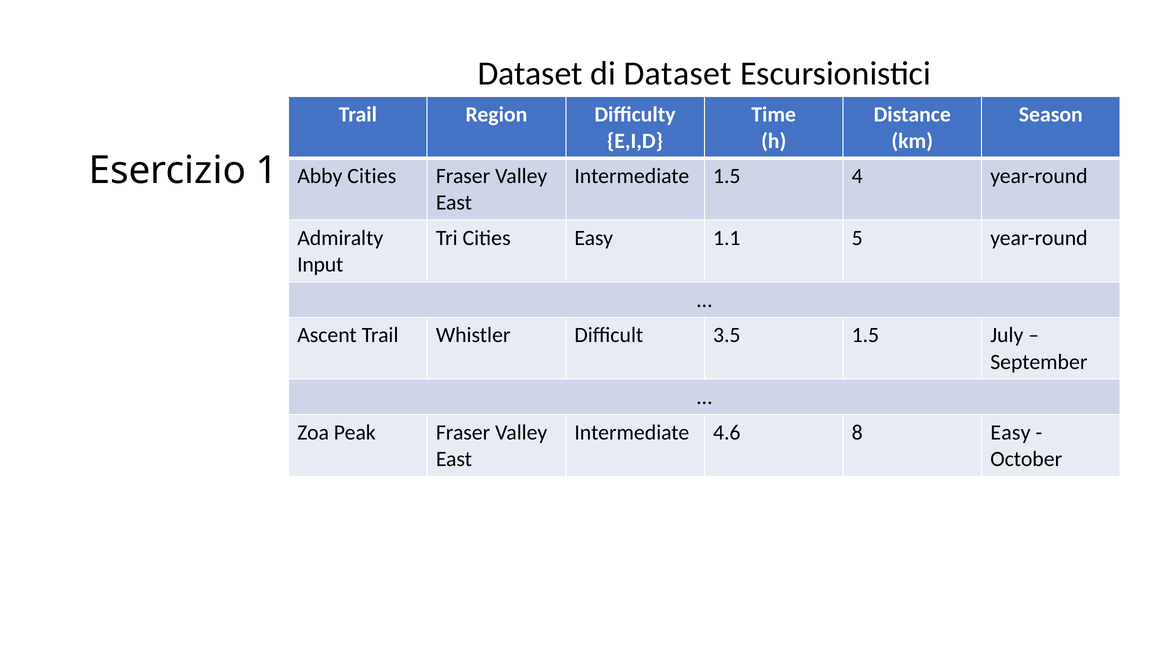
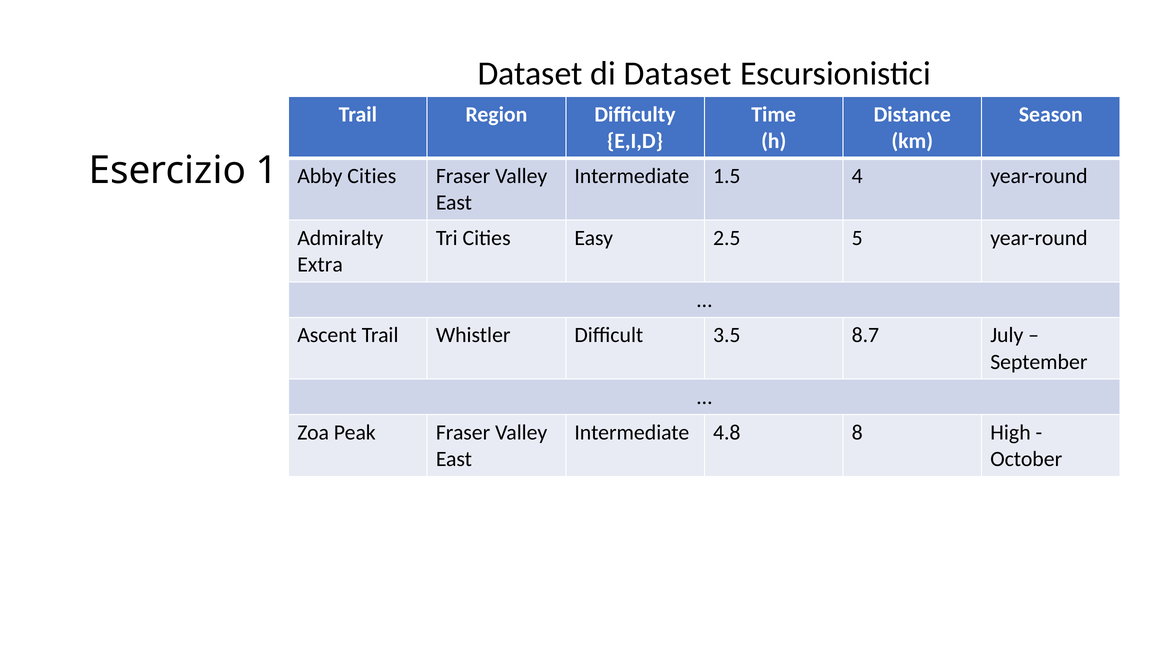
1.1: 1.1 -> 2.5
Input: Input -> Extra
3.5 1.5: 1.5 -> 8.7
4.6: 4.6 -> 4.8
8 Easy: Easy -> High
